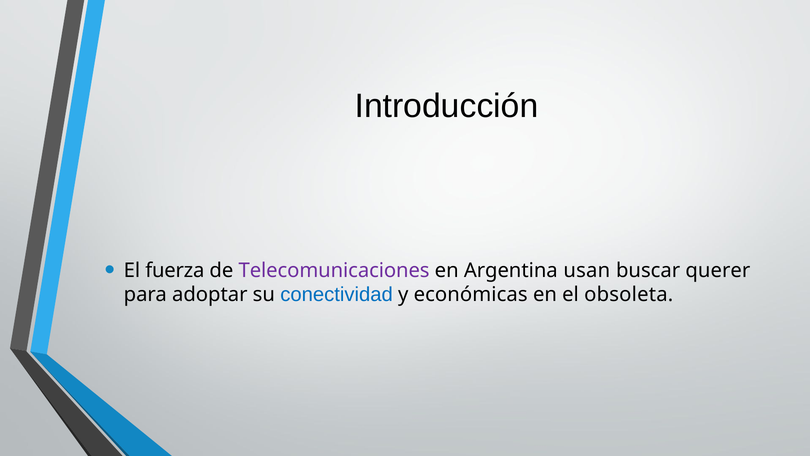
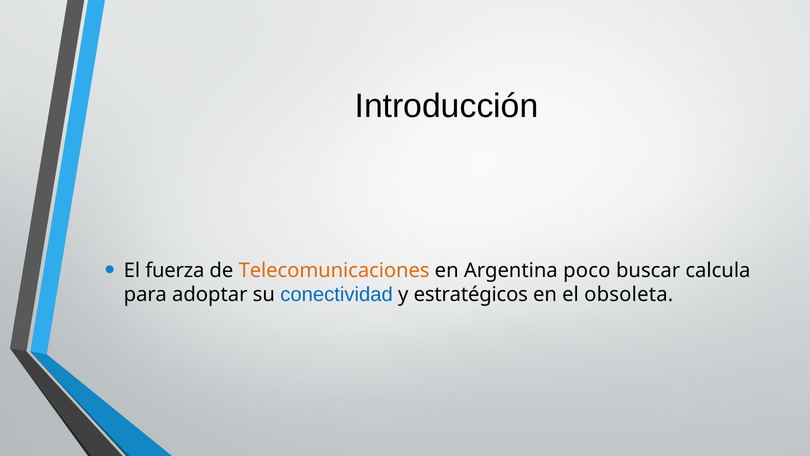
Telecomunicaciones colour: purple -> orange
usan: usan -> poco
querer: querer -> calcula
económicas: económicas -> estratégicos
